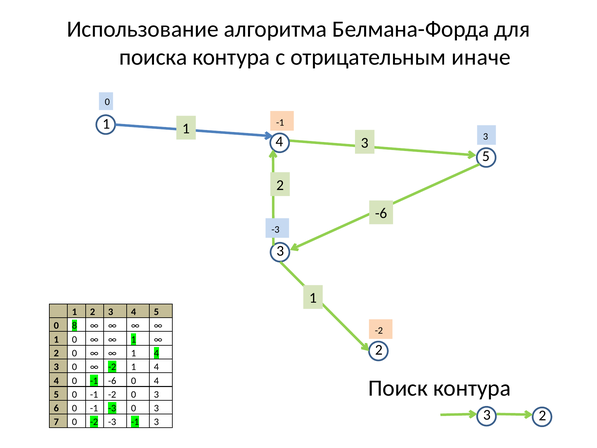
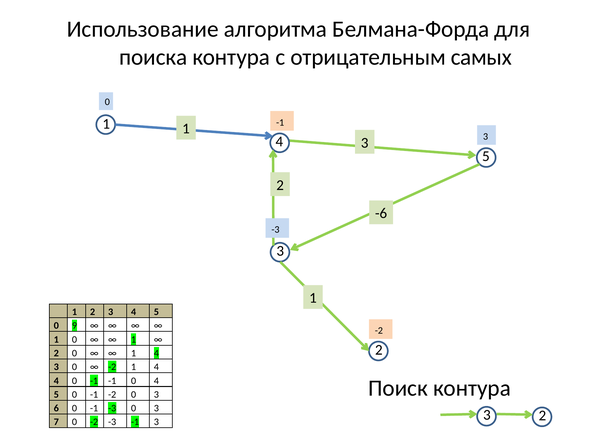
иначе: иначе -> самых
8: 8 -> 9
-1 -6: -6 -> -1
